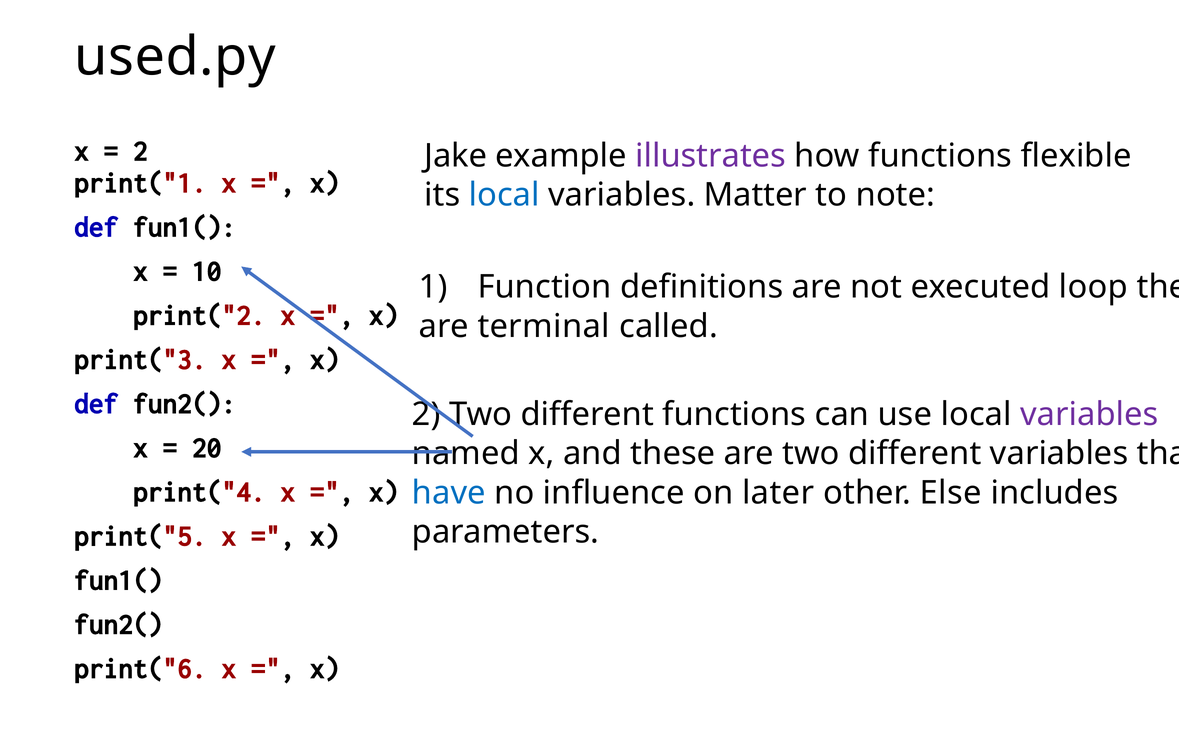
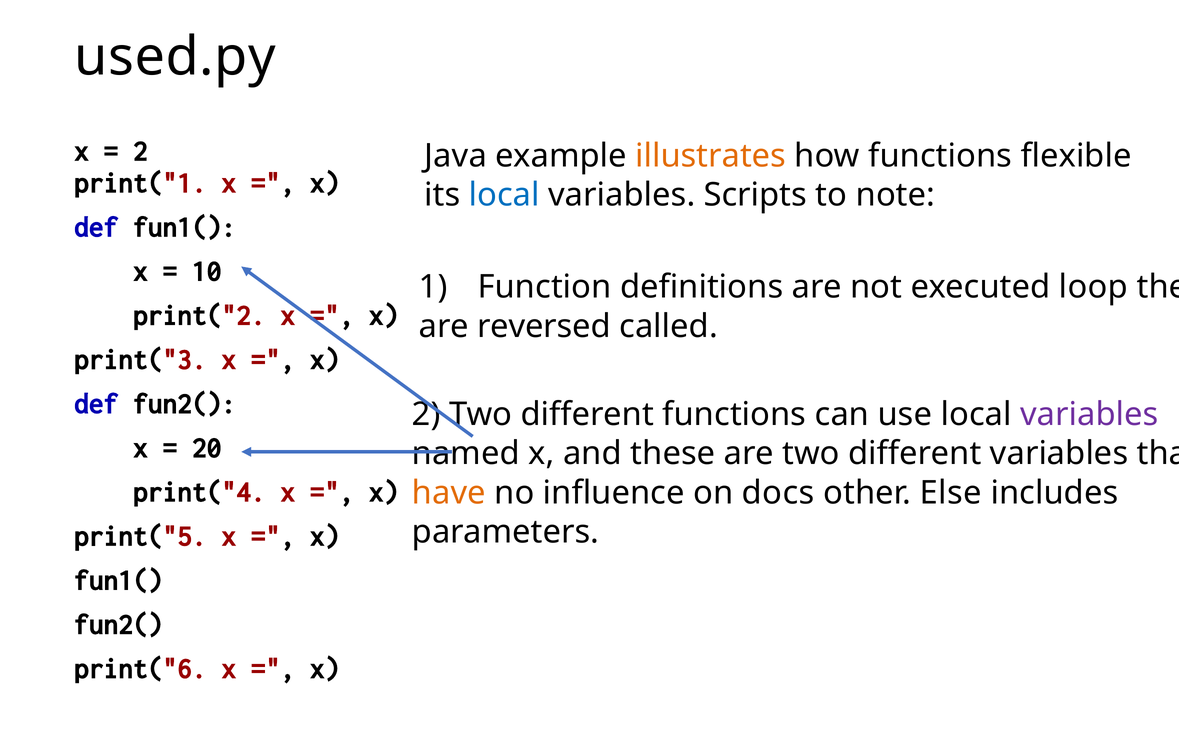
Jake: Jake -> Java
illustrates colour: purple -> orange
Matter: Matter -> Scripts
terminal: terminal -> reversed
have colour: blue -> orange
later: later -> docs
